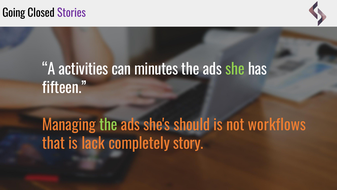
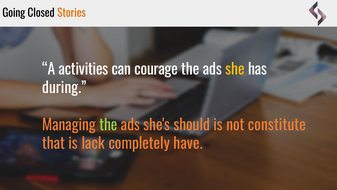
Stories colour: purple -> orange
minutes: minutes -> courage
she colour: light green -> yellow
fifteen: fifteen -> during
workflows: workflows -> constitute
story: story -> have
